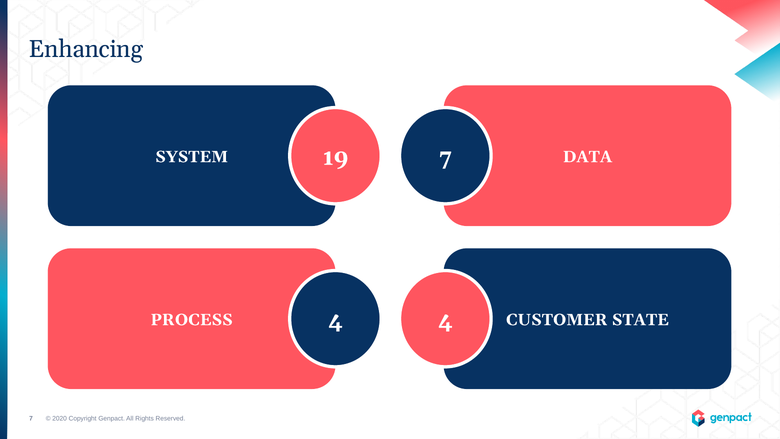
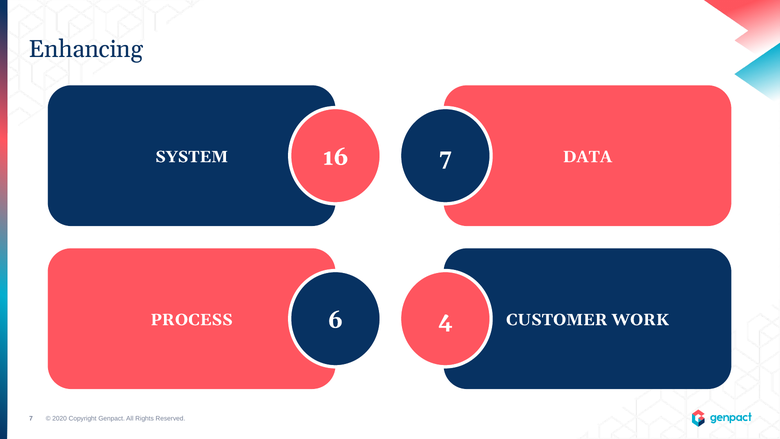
19: 19 -> 16
PROCESS 4: 4 -> 6
STATE: STATE -> WORK
